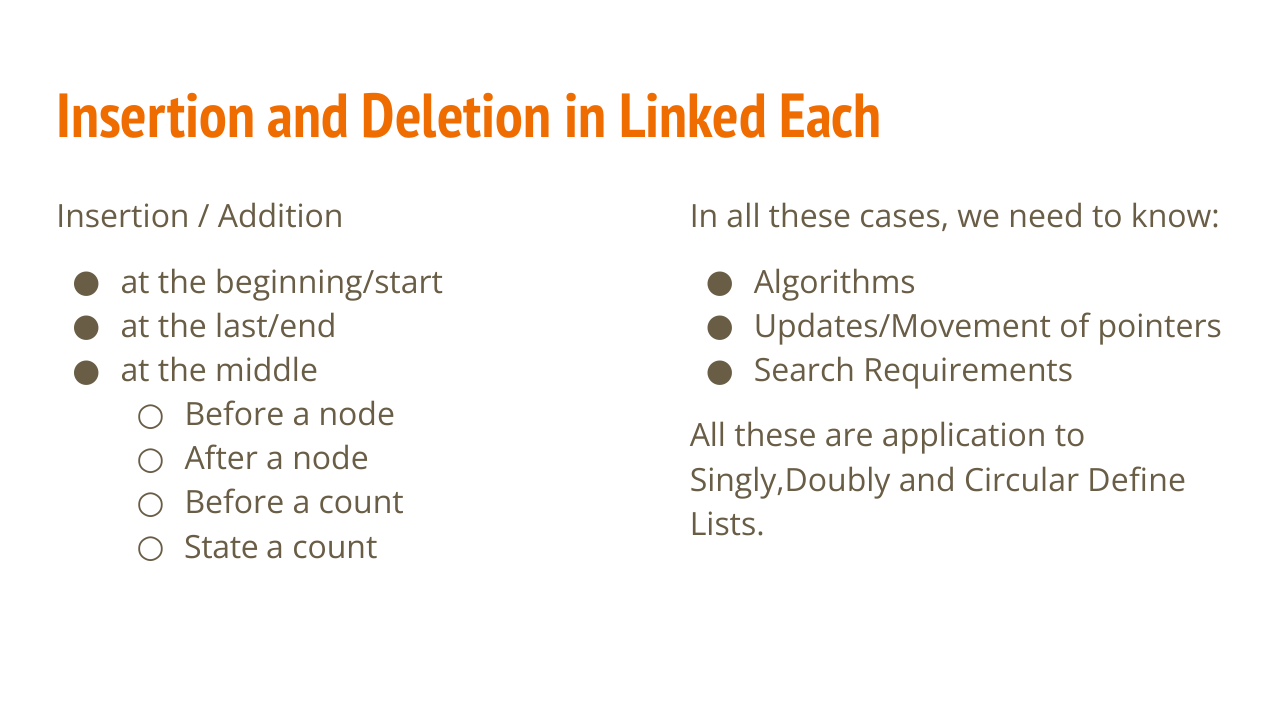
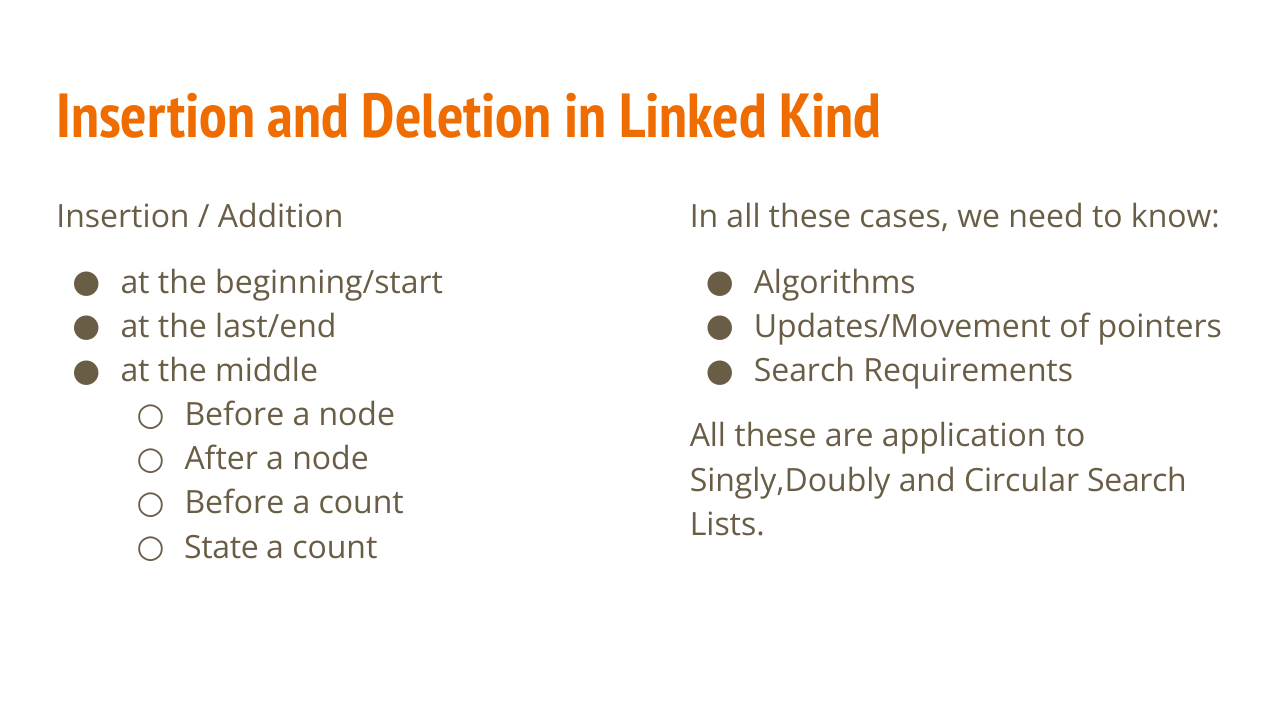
Each: Each -> Kind
Circular Define: Define -> Search
